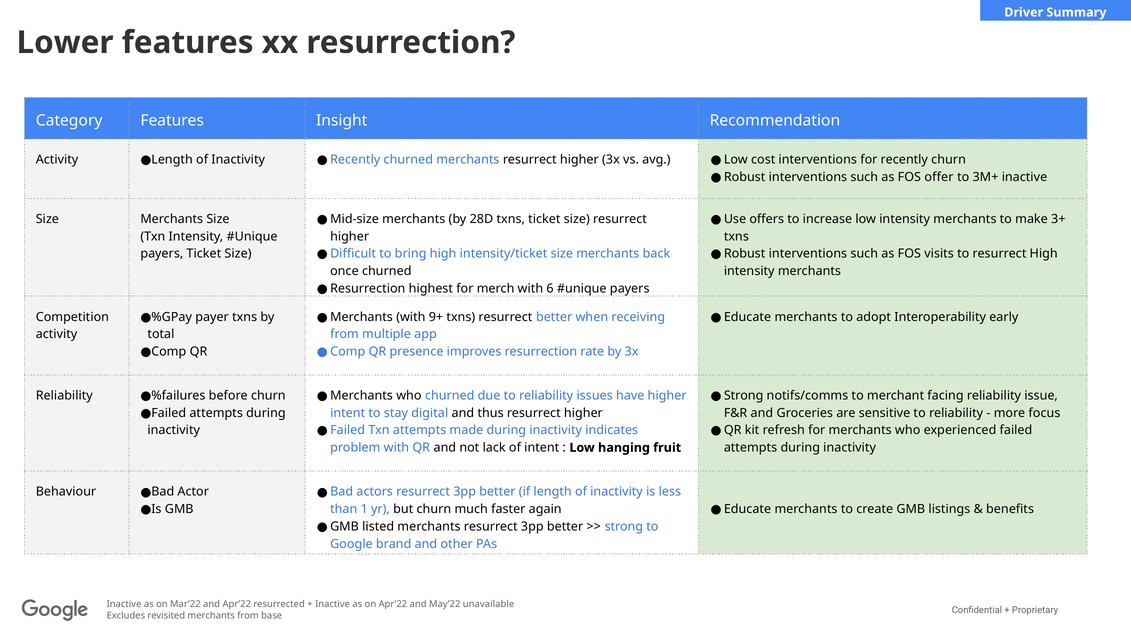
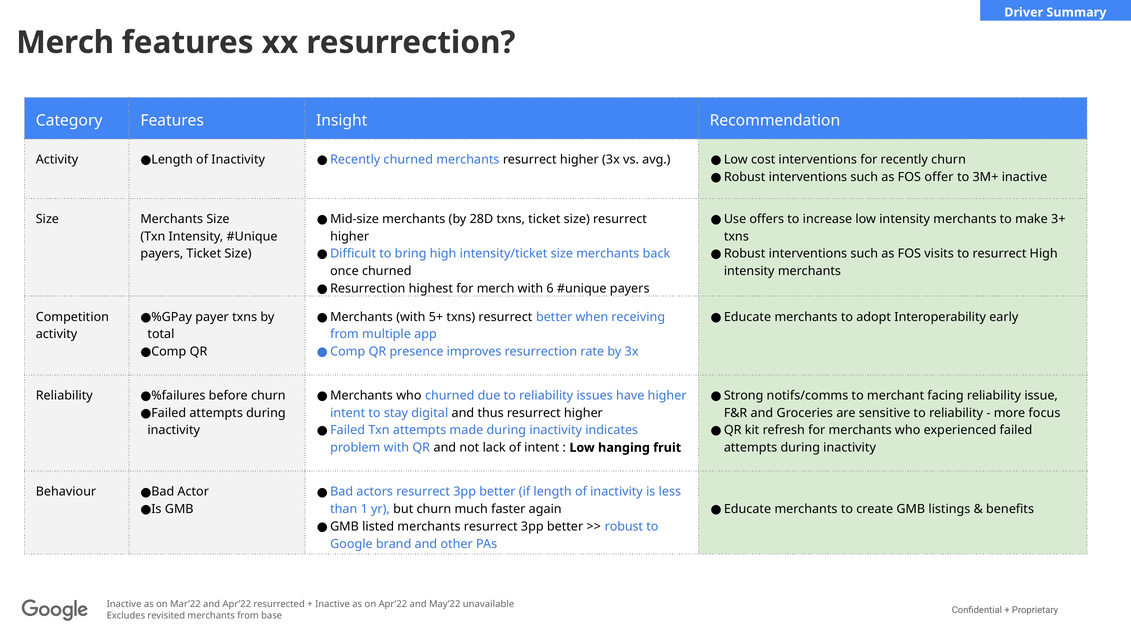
Lower at (65, 43): Lower -> Merch
9+: 9+ -> 5+
strong: strong -> robust
